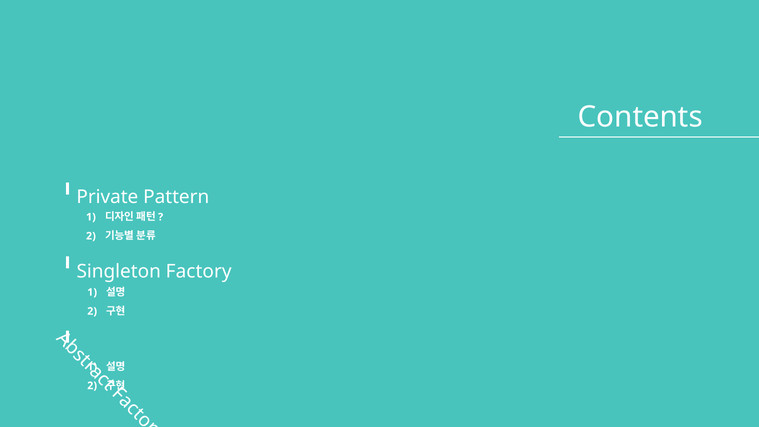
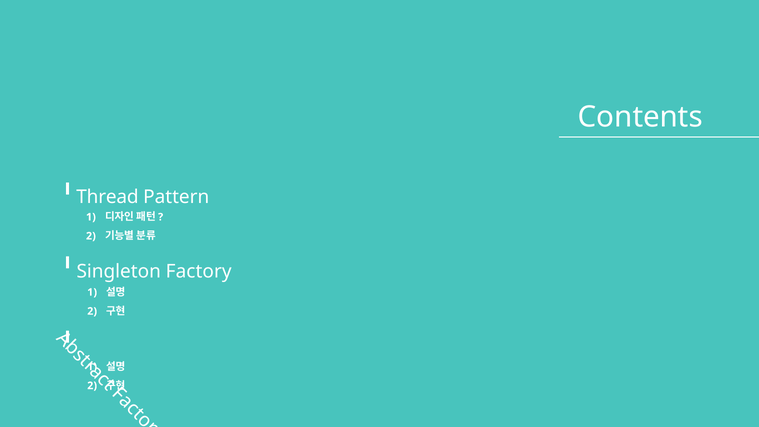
Private: Private -> Thread
